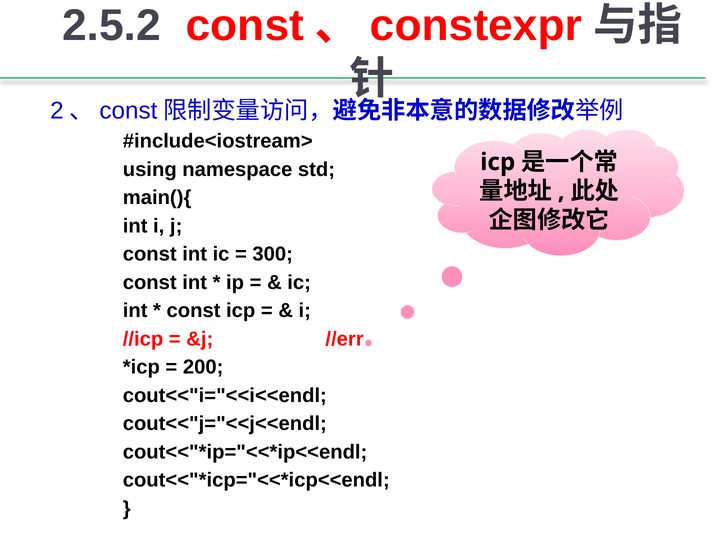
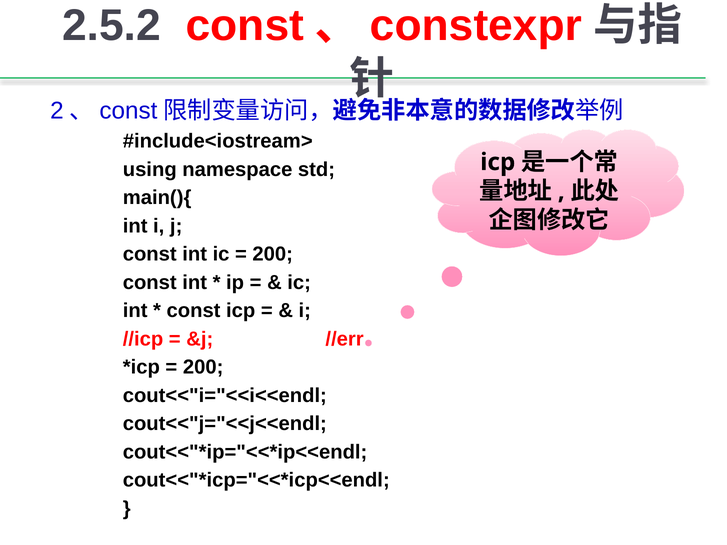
300 at (273, 254): 300 -> 200
